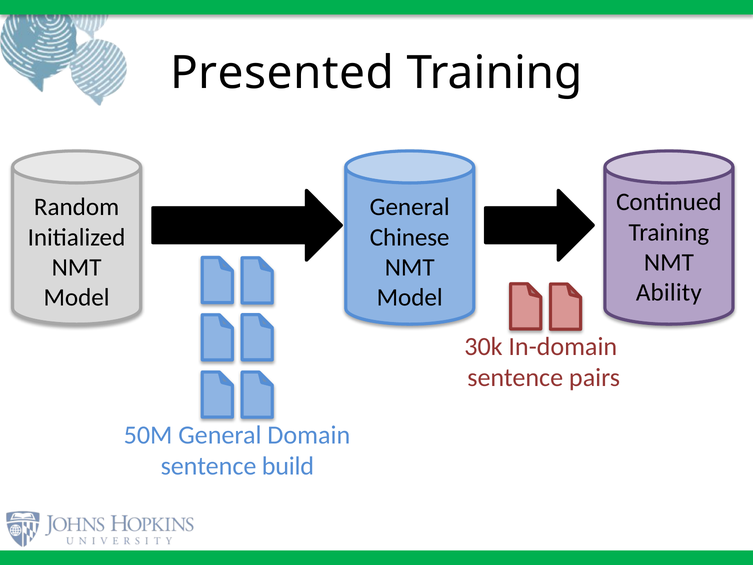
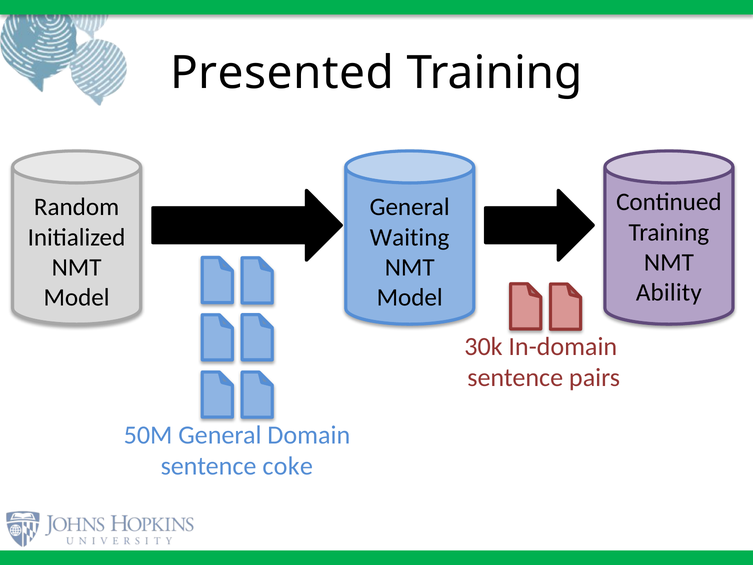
Chinese: Chinese -> Waiting
build: build -> coke
